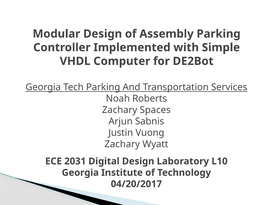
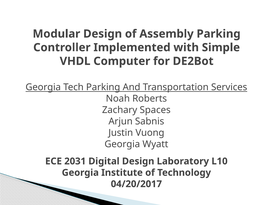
Zachary at (122, 144): Zachary -> Georgia
